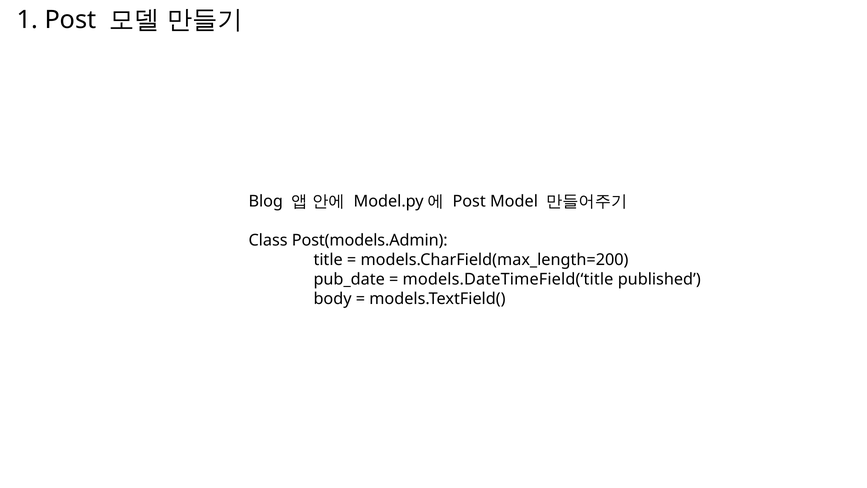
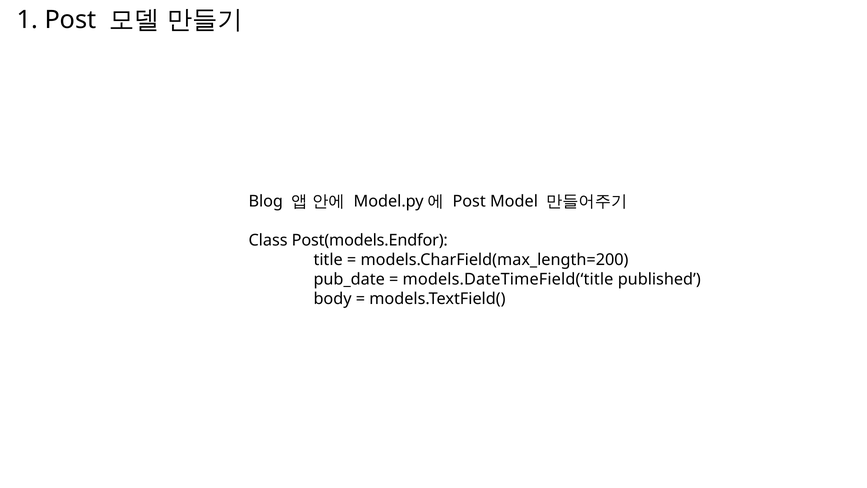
Post(models.Admin: Post(models.Admin -> Post(models.Endfor
